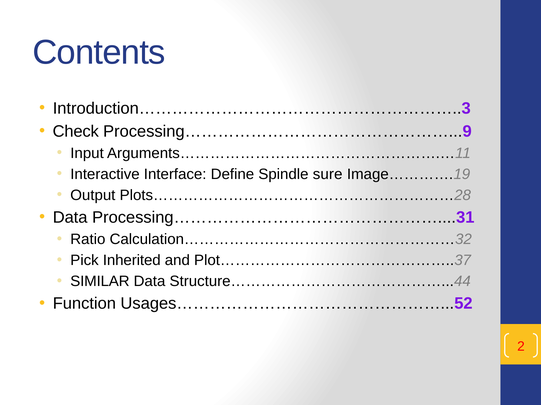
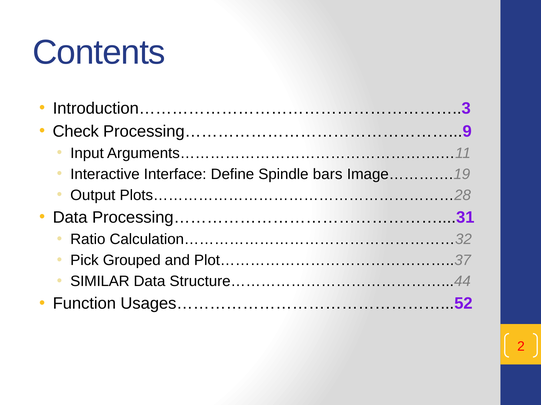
sure: sure -> bars
Inherited: Inherited -> Grouped
